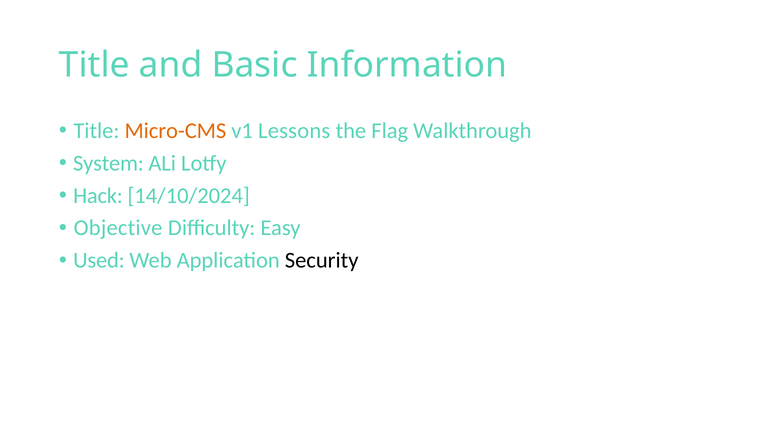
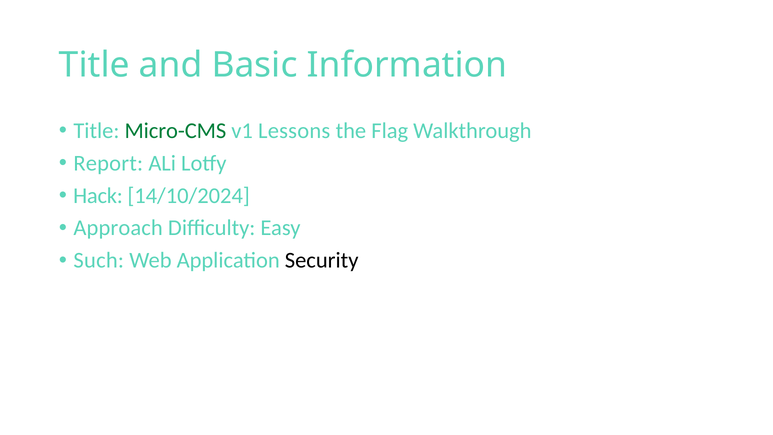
Micro-CMS colour: orange -> green
System: System -> Report
Objective: Objective -> Approach
Used: Used -> Such
